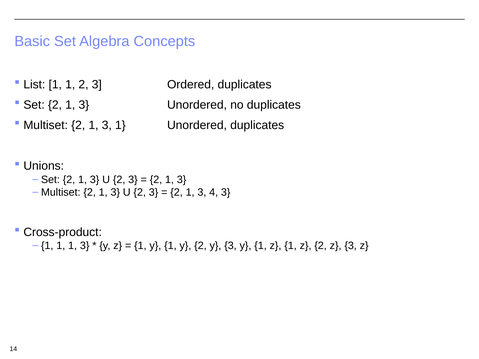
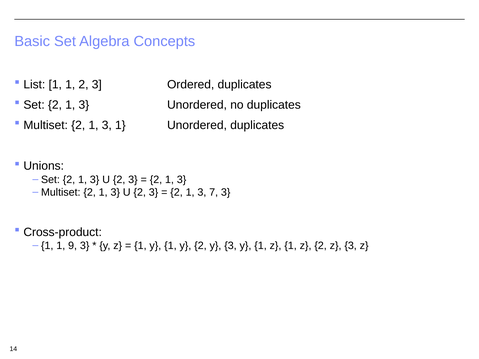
4: 4 -> 7
1 at (73, 246): 1 -> 9
